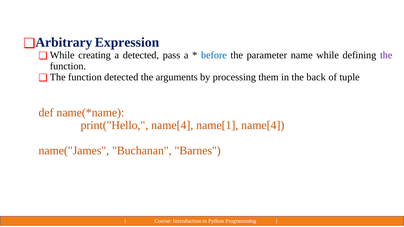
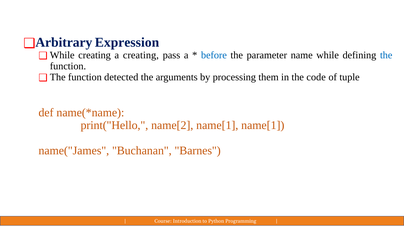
a detected: detected -> creating
the at (386, 55) colour: purple -> blue
back: back -> code
print("Hello name[4: name[4 -> name[2
name[1 name[4: name[4 -> name[1
